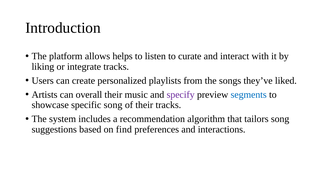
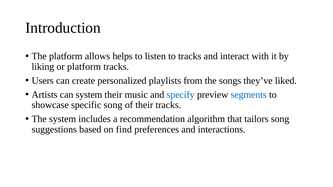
to curate: curate -> tracks
or integrate: integrate -> platform
can overall: overall -> system
specify colour: purple -> blue
